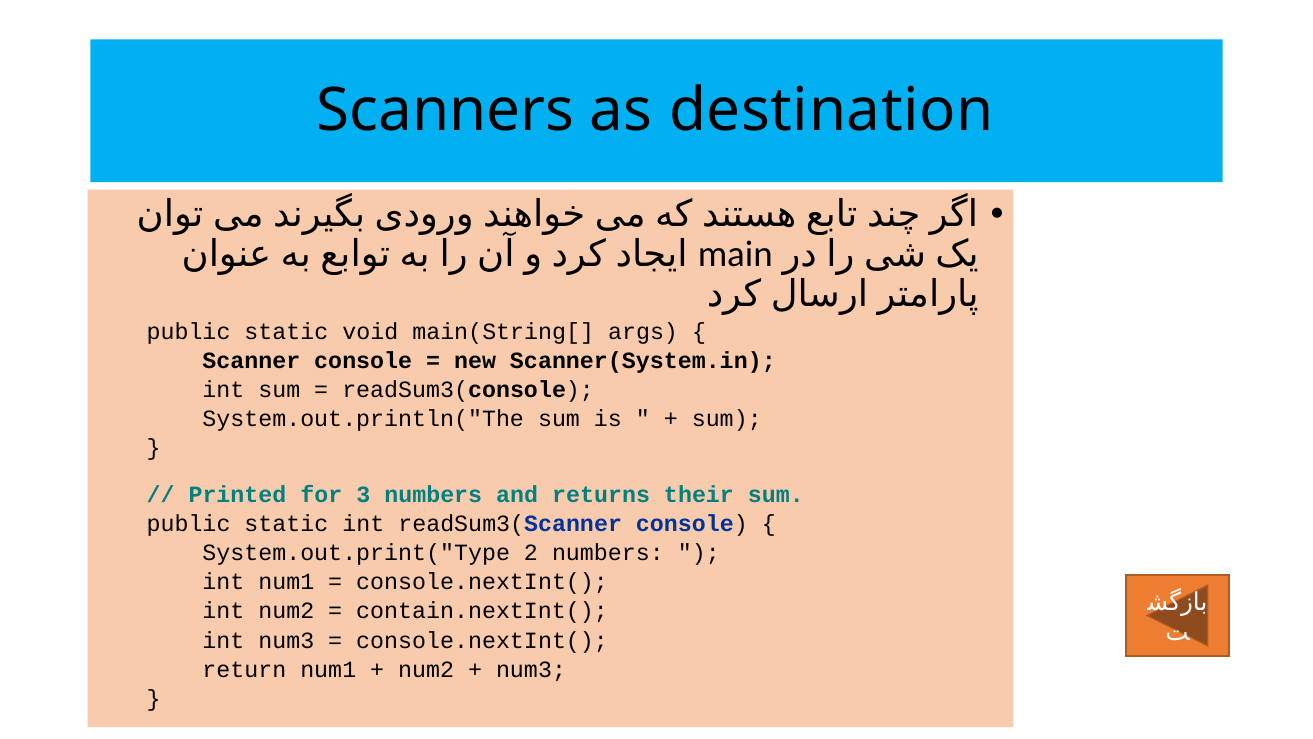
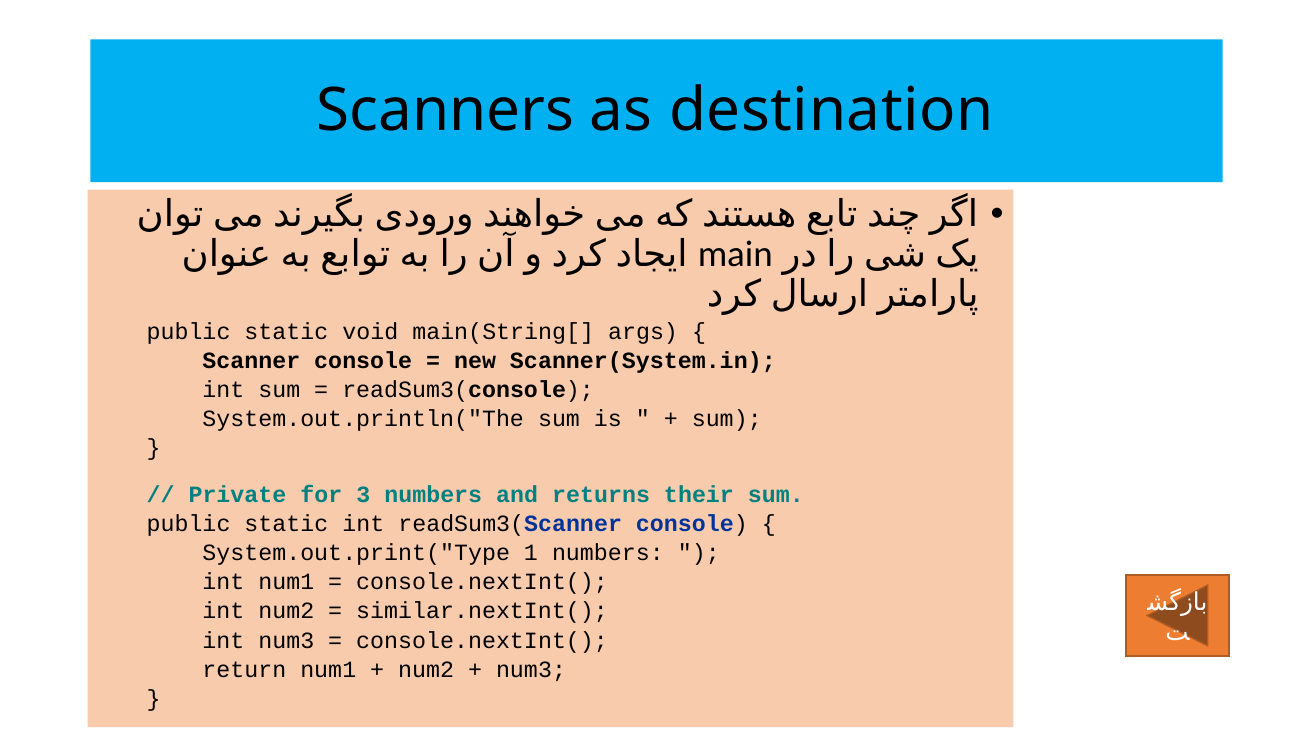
Printed: Printed -> Private
2: 2 -> 1
contain.nextInt(: contain.nextInt( -> similar.nextInt(
